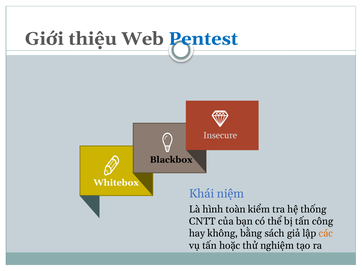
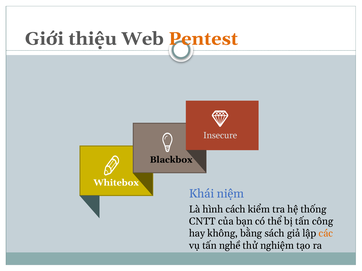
Pentest colour: blue -> orange
toàn: toàn -> cách
hoặc: hoặc -> nghề
